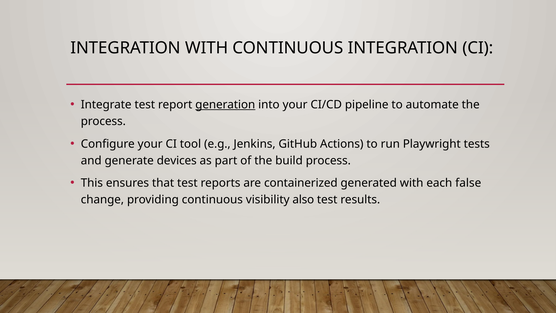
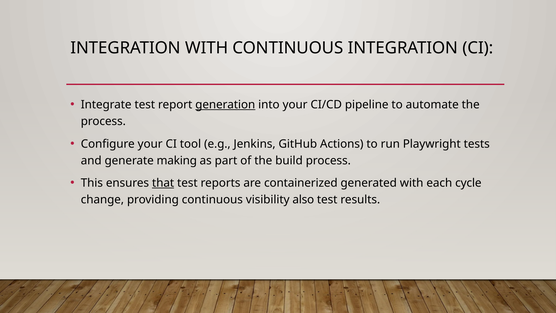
devices: devices -> making
that underline: none -> present
false: false -> cycle
